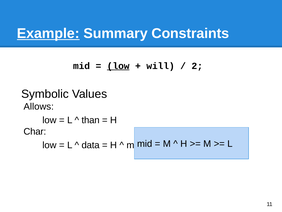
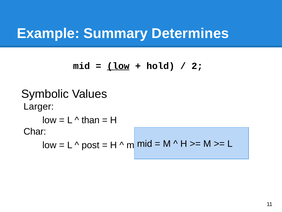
Example underline: present -> none
Constraints: Constraints -> Determines
will: will -> hold
Allows: Allows -> Larger
data: data -> post
